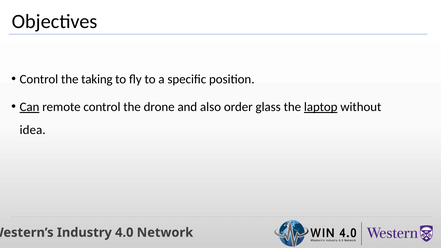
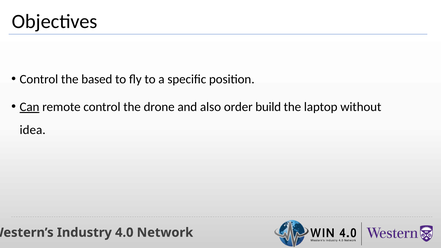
taking: taking -> based
glass: glass -> build
laptop underline: present -> none
